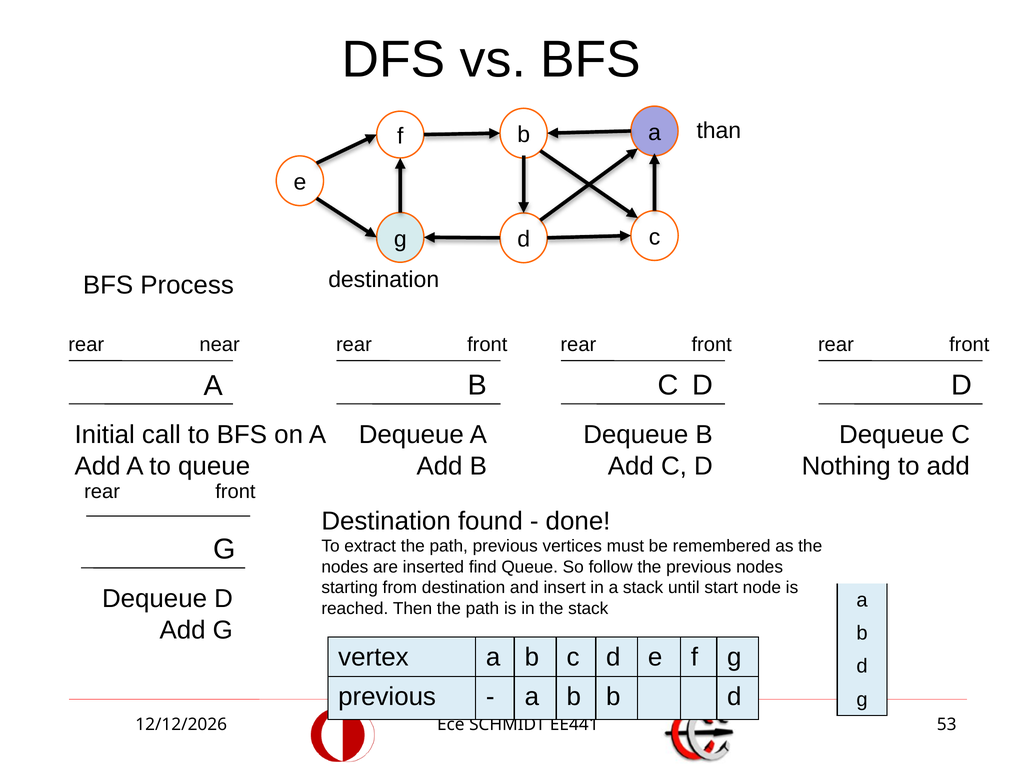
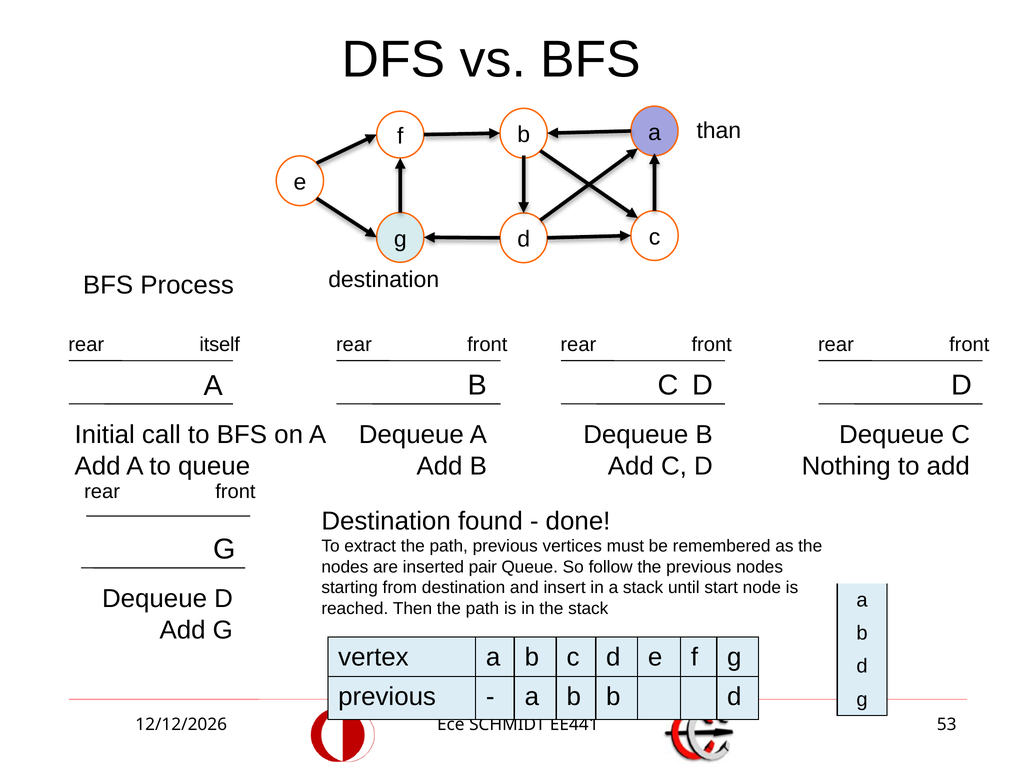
near: near -> itself
find: find -> pair
